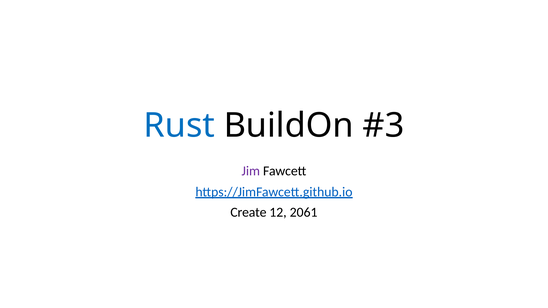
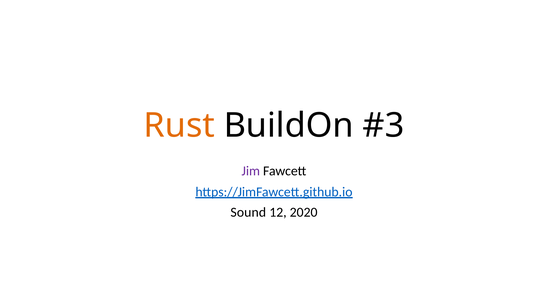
Rust colour: blue -> orange
Create: Create -> Sound
2061: 2061 -> 2020
